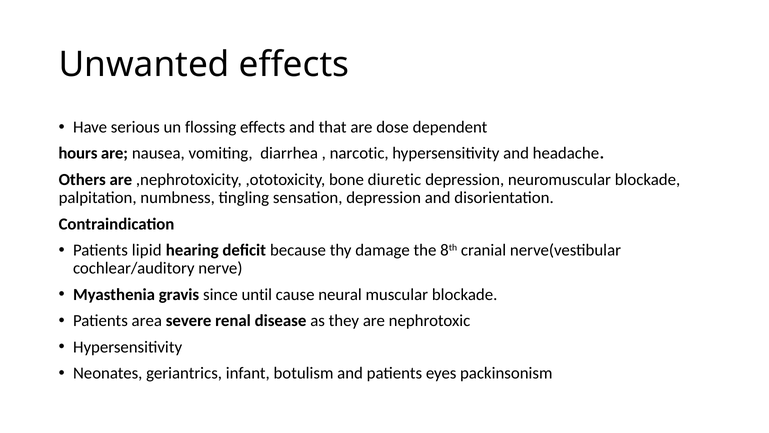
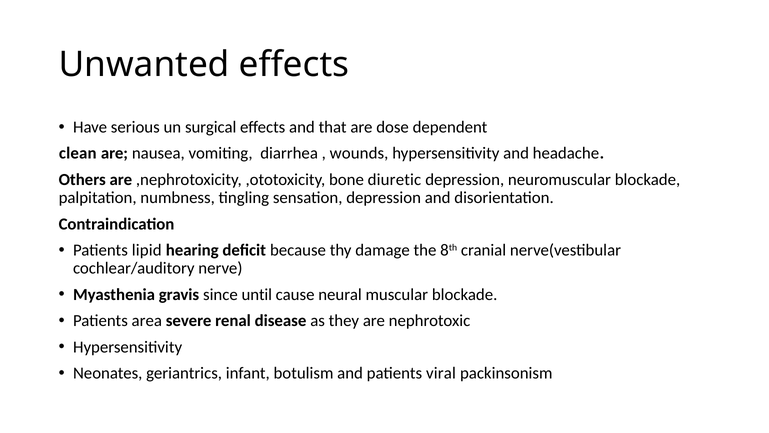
flossing: flossing -> surgical
hours: hours -> clean
narcotic: narcotic -> wounds
eyes: eyes -> viral
